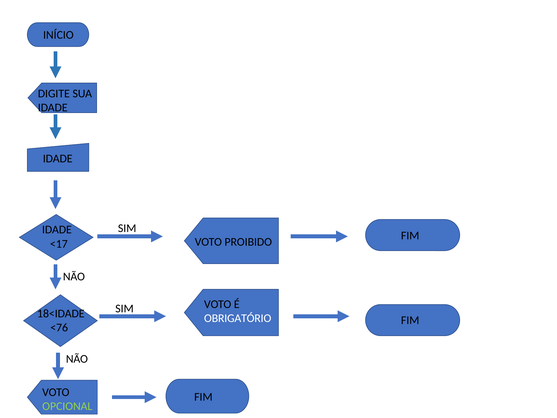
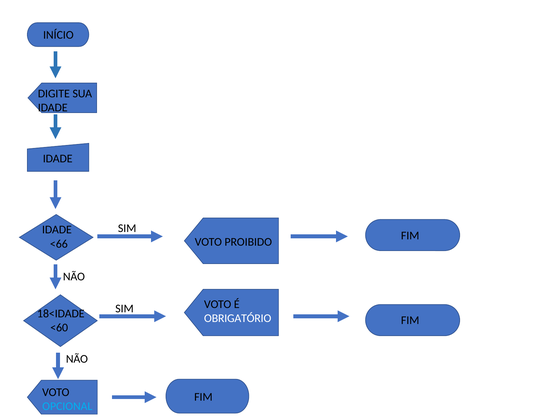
<17: <17 -> <66
<76: <76 -> <60
OPCIONAL colour: light green -> light blue
